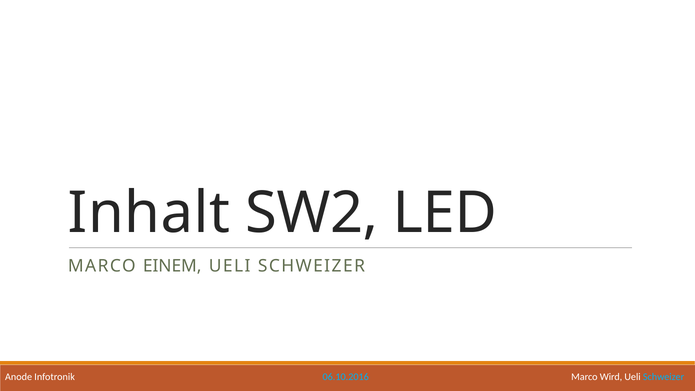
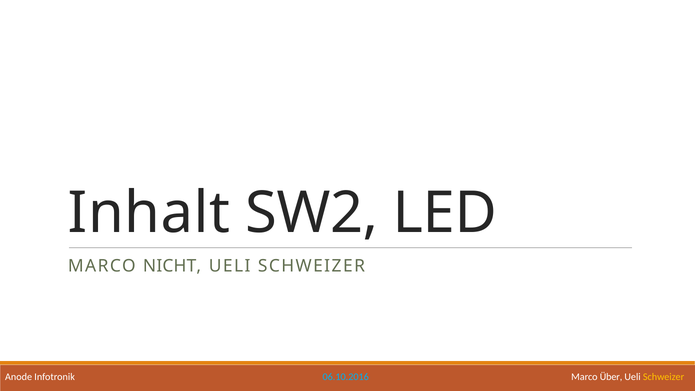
EINEM: EINEM -> NICHT
Wird: Wird -> Über
Schweizer at (664, 377) colour: light blue -> yellow
